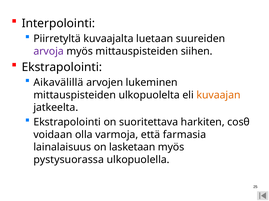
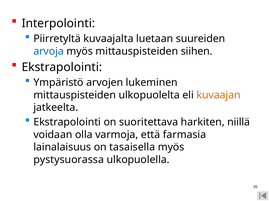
arvoja colour: purple -> blue
Aikavälillä: Aikavälillä -> Ympäristö
cosθ: cosθ -> niillä
lasketaan: lasketaan -> tasaisella
